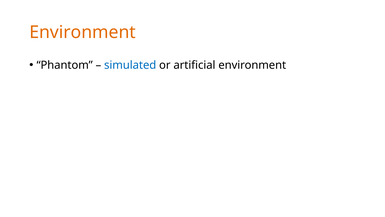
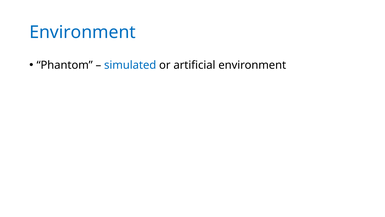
Environment at (83, 32) colour: orange -> blue
